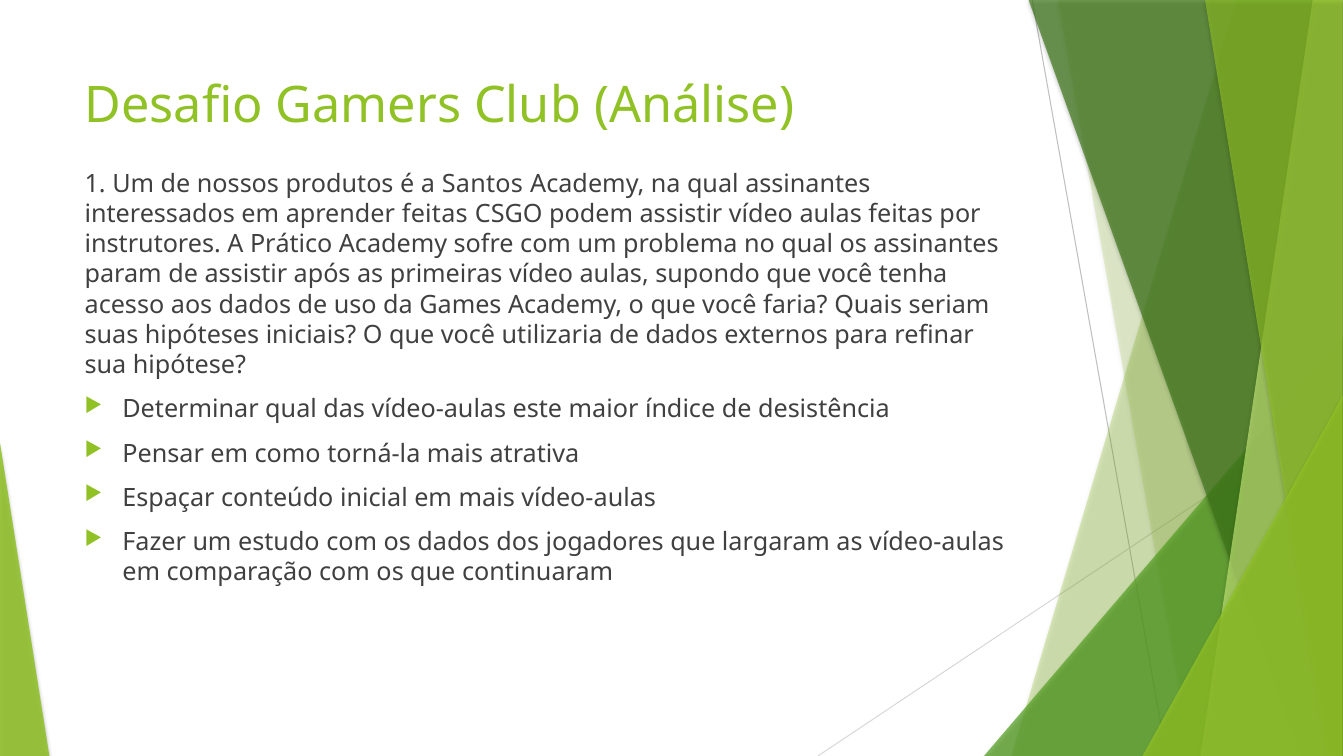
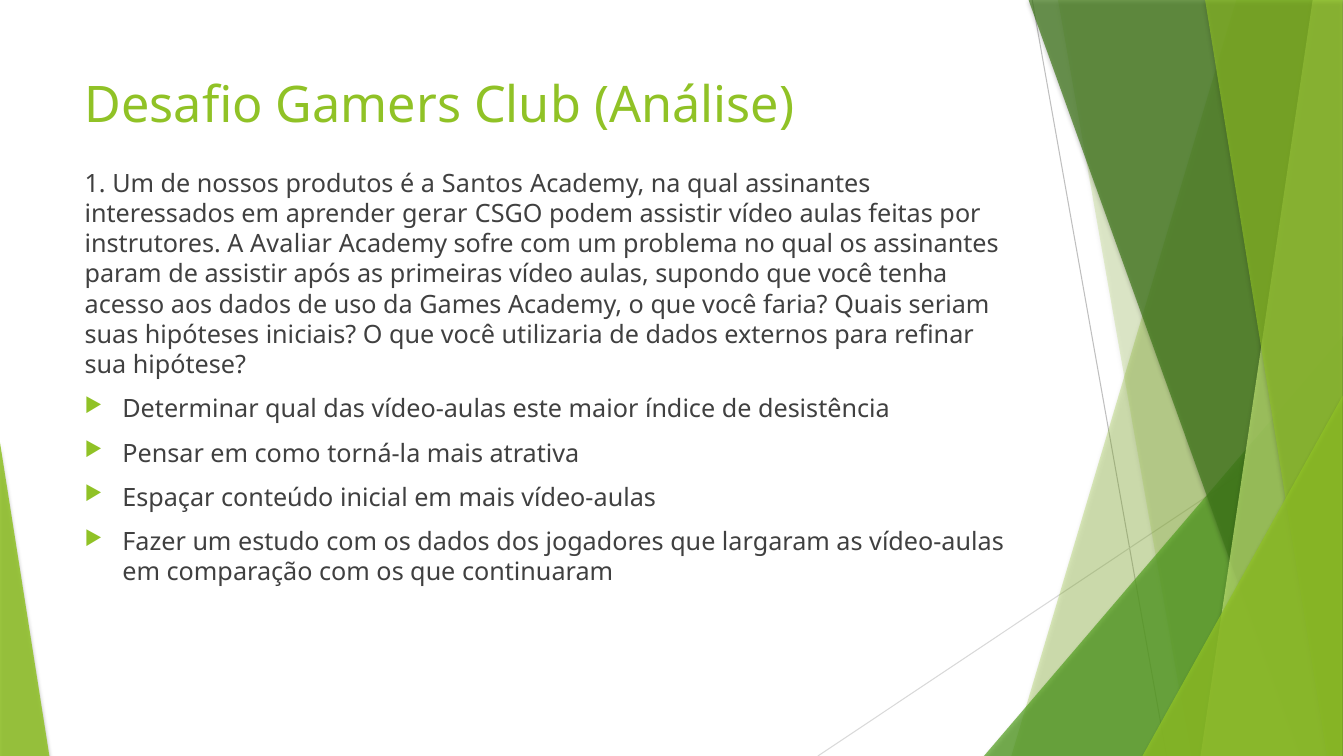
aprender feitas: feitas -> gerar
Prático: Prático -> Avaliar
